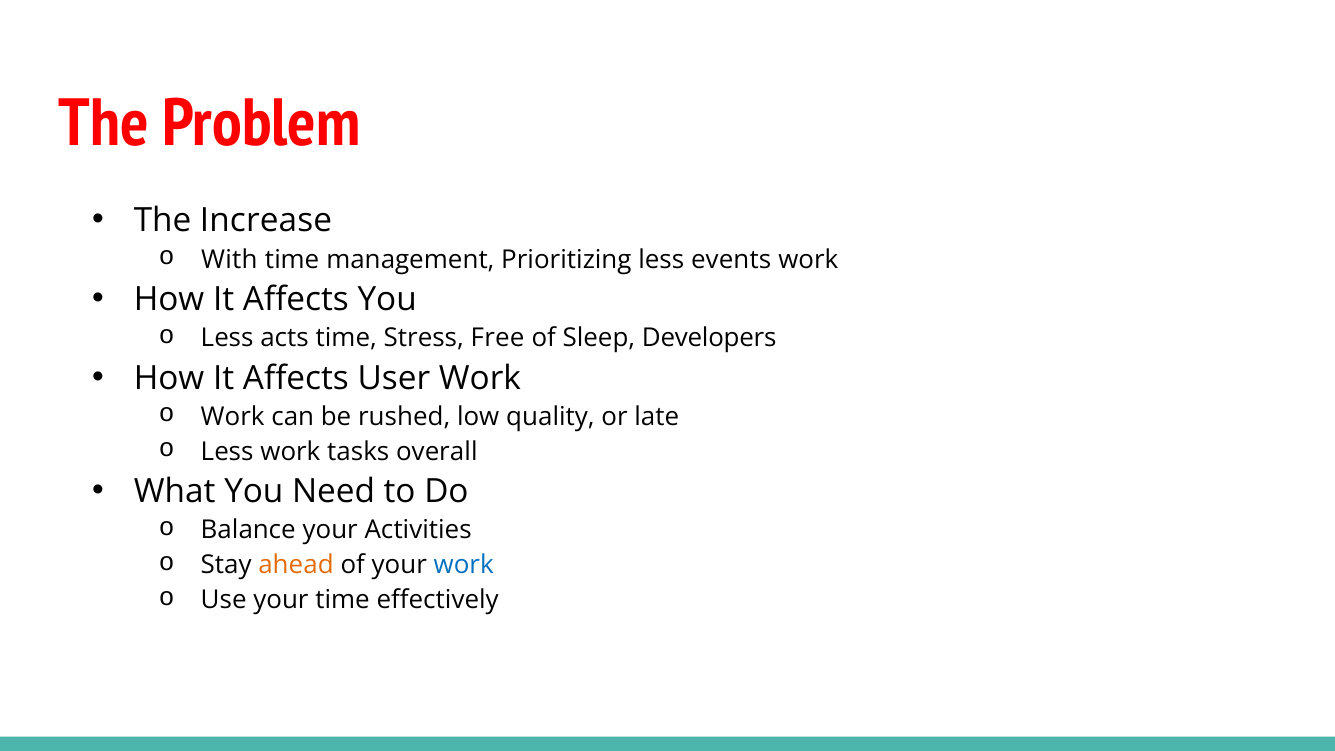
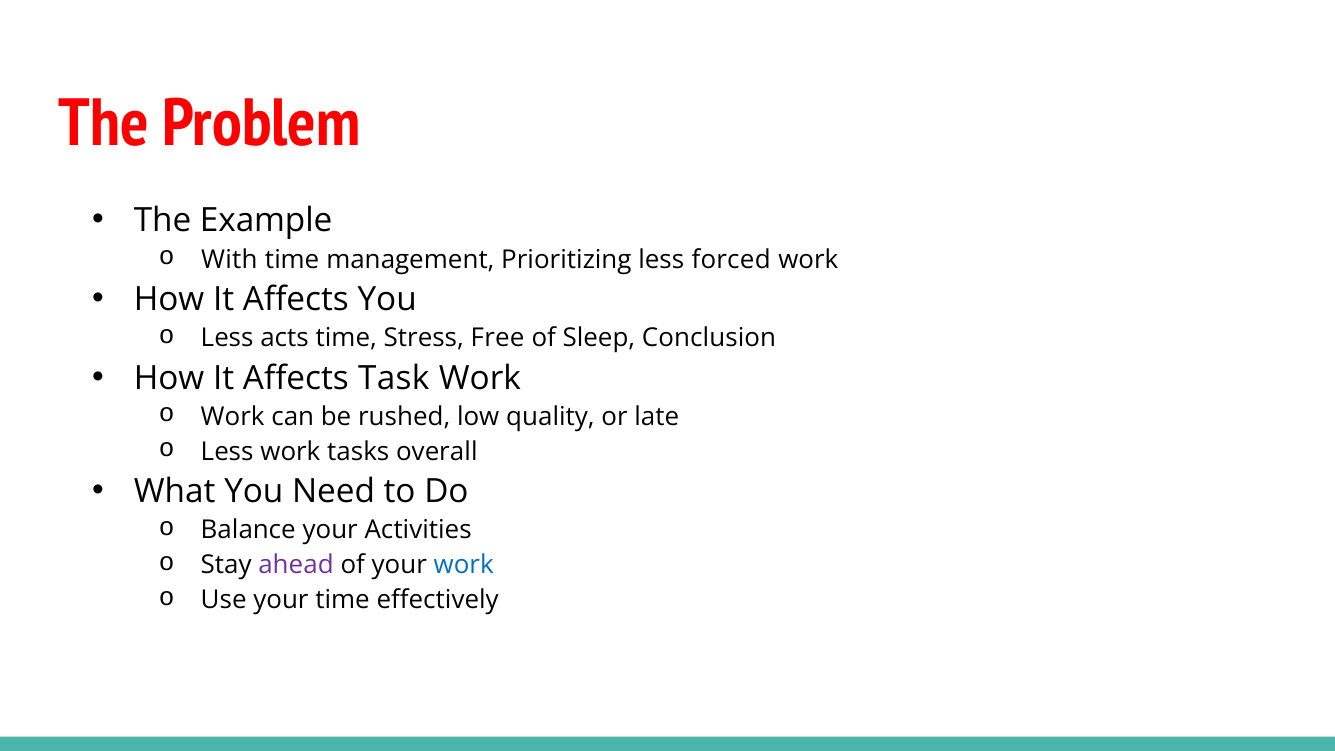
Increase: Increase -> Example
events: events -> forced
Developers: Developers -> Conclusion
User: User -> Task
ahead colour: orange -> purple
